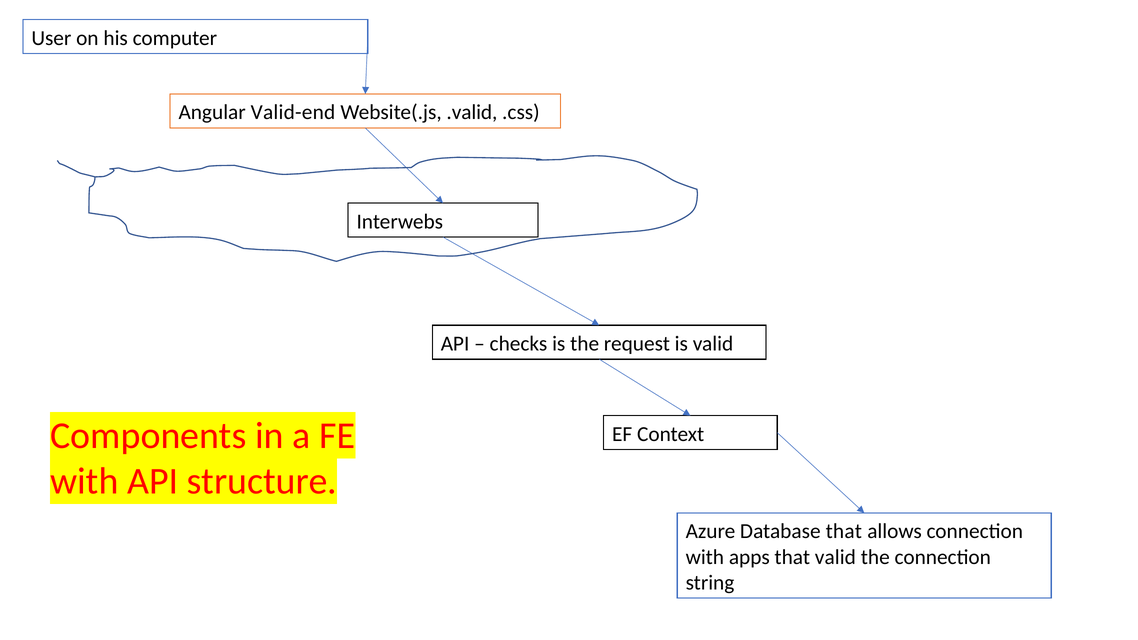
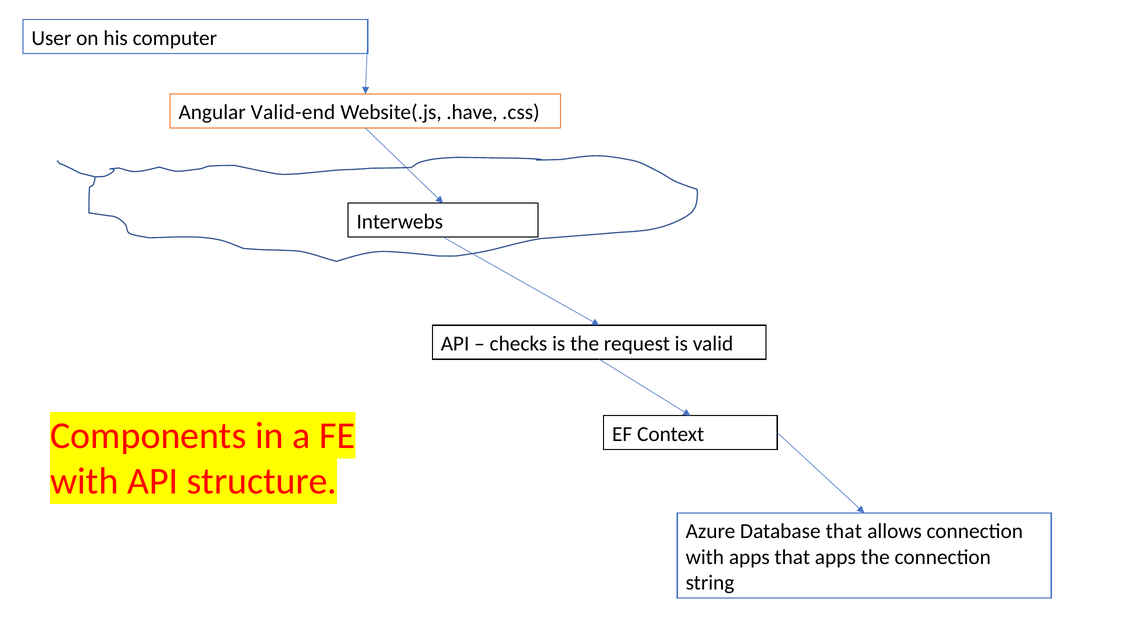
.valid: .valid -> .have
that valid: valid -> apps
